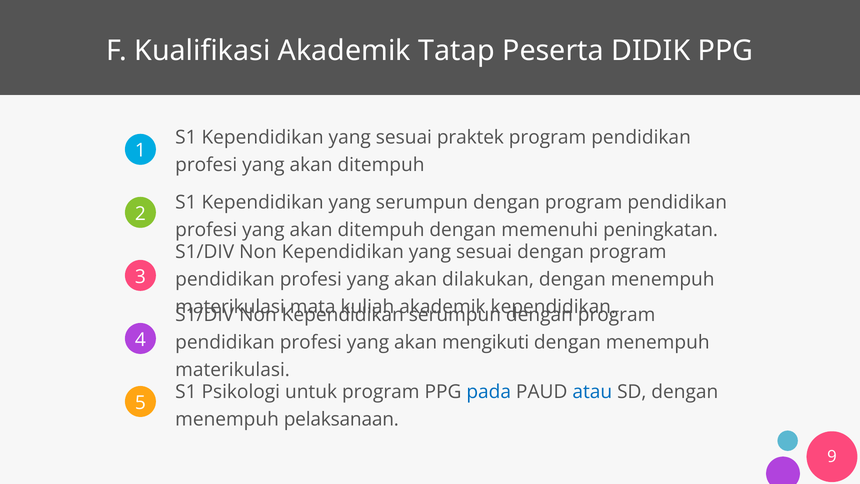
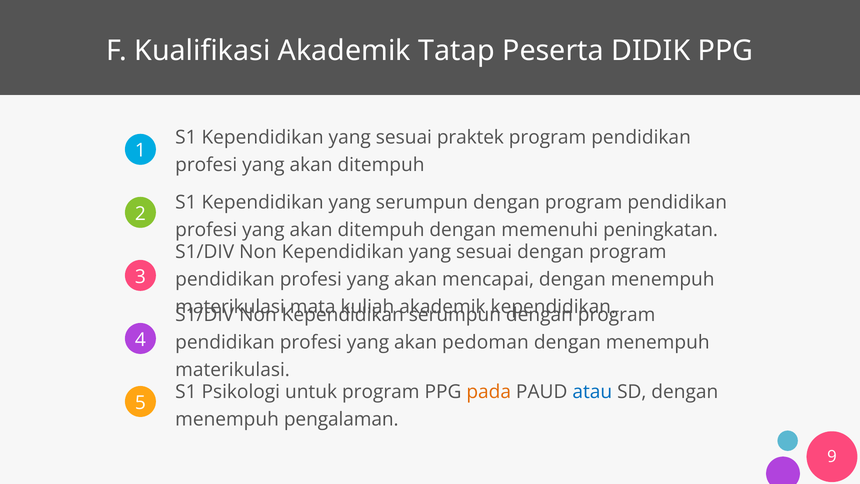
dilakukan: dilakukan -> mencapai
mengikuti: mengikuti -> pedoman
pada colour: blue -> orange
pelaksanaan: pelaksanaan -> pengalaman
